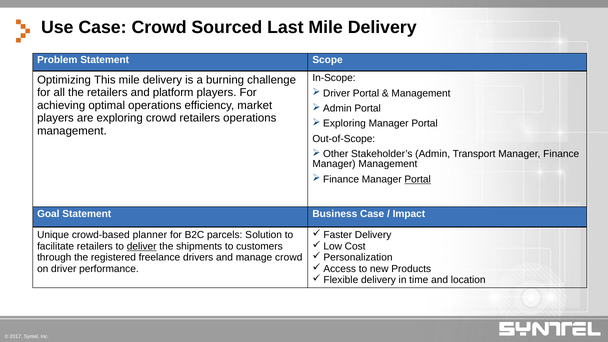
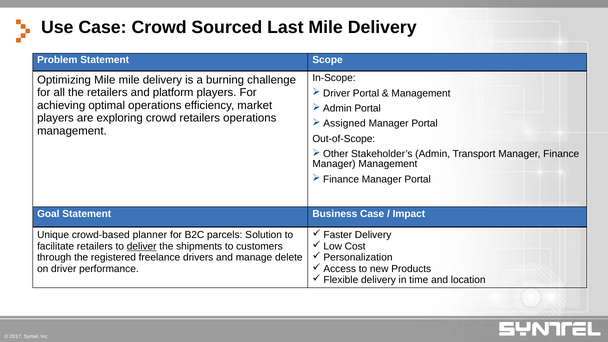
Optimizing This: This -> Mile
Exploring at (344, 124): Exploring -> Assigned
Portal at (418, 179) underline: present -> none
manage crowd: crowd -> delete
